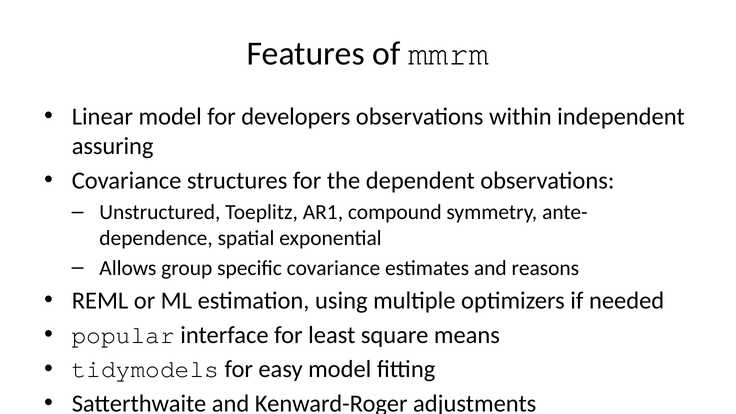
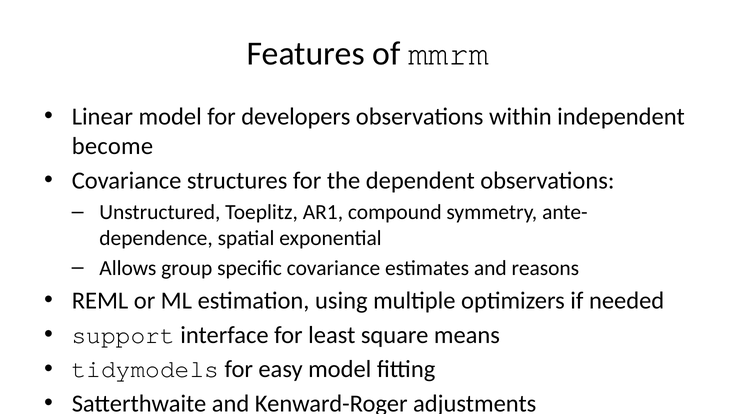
assuring: assuring -> become
popular: popular -> support
